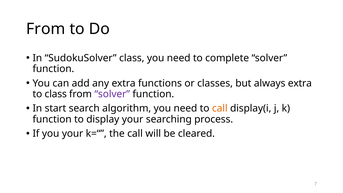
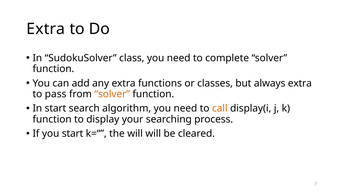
From at (46, 29): From -> Extra
to class: class -> pass
solver at (112, 94) colour: purple -> orange
you your: your -> start
the call: call -> will
